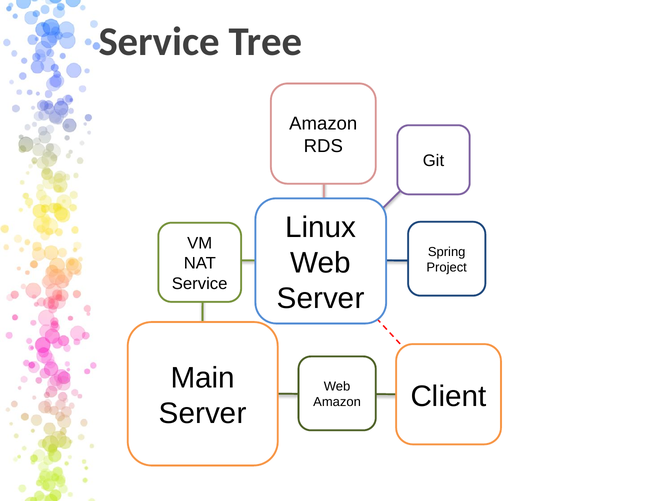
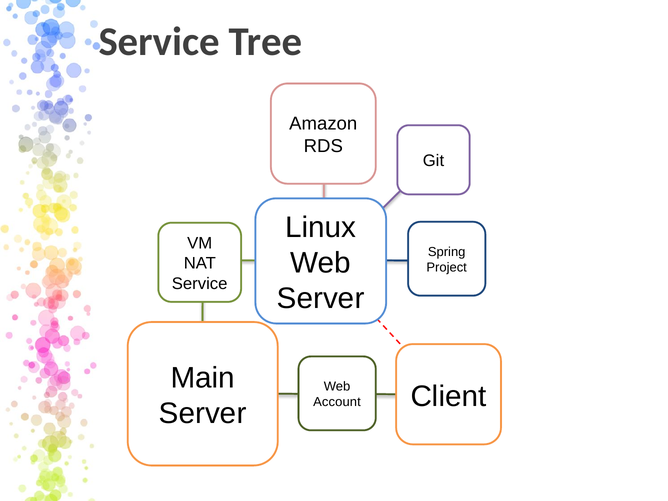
Amazon at (337, 402): Amazon -> Account
